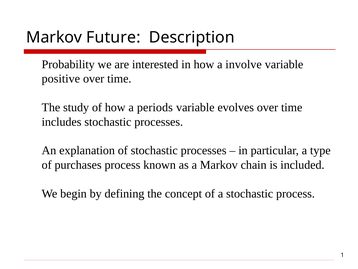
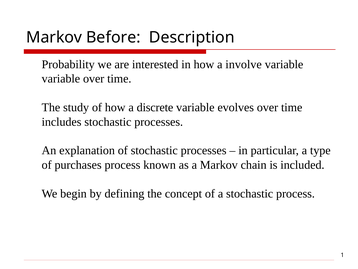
Future: Future -> Before
positive at (61, 79): positive -> variable
periods: periods -> discrete
